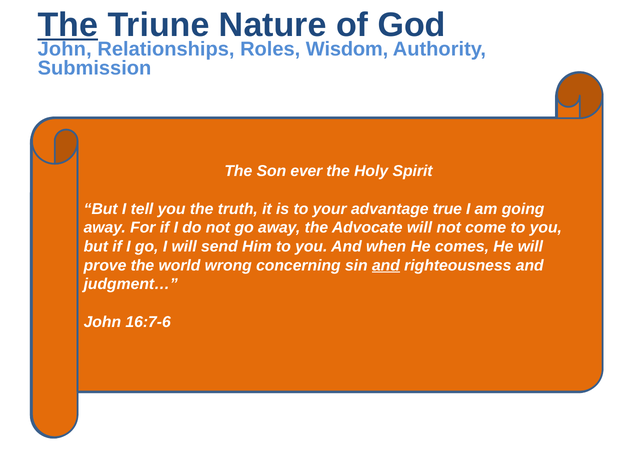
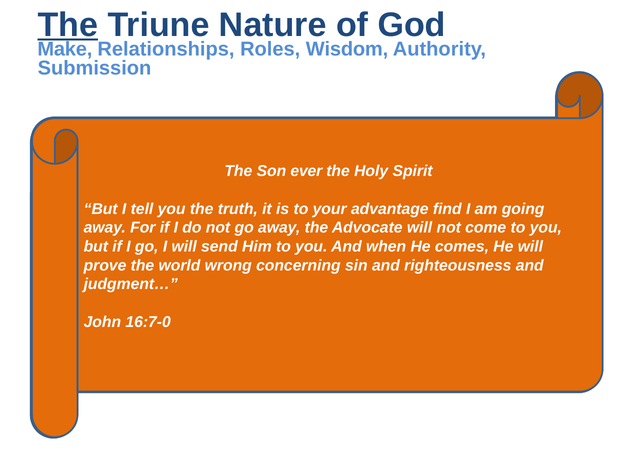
John at (65, 49): John -> Make
true: true -> find
and at (386, 265) underline: present -> none
16:7-6: 16:7-6 -> 16:7-0
